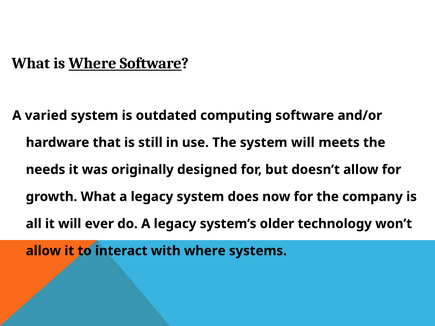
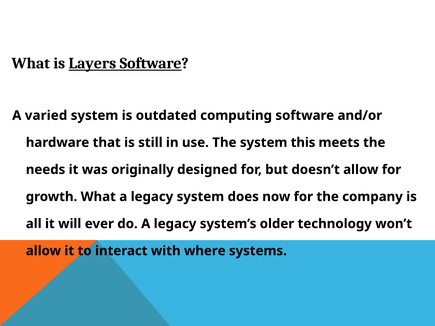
is Where: Where -> Layers
system will: will -> this
